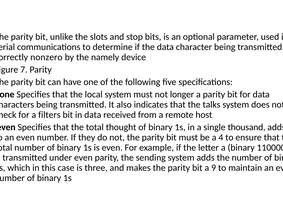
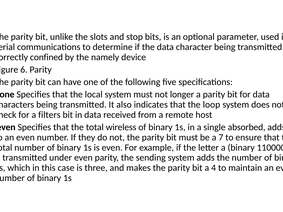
nonzero: nonzero -> confined
7: 7 -> 6
talks: talks -> loop
thought: thought -> wireless
thousand: thousand -> absorbed
4: 4 -> 7
9: 9 -> 4
